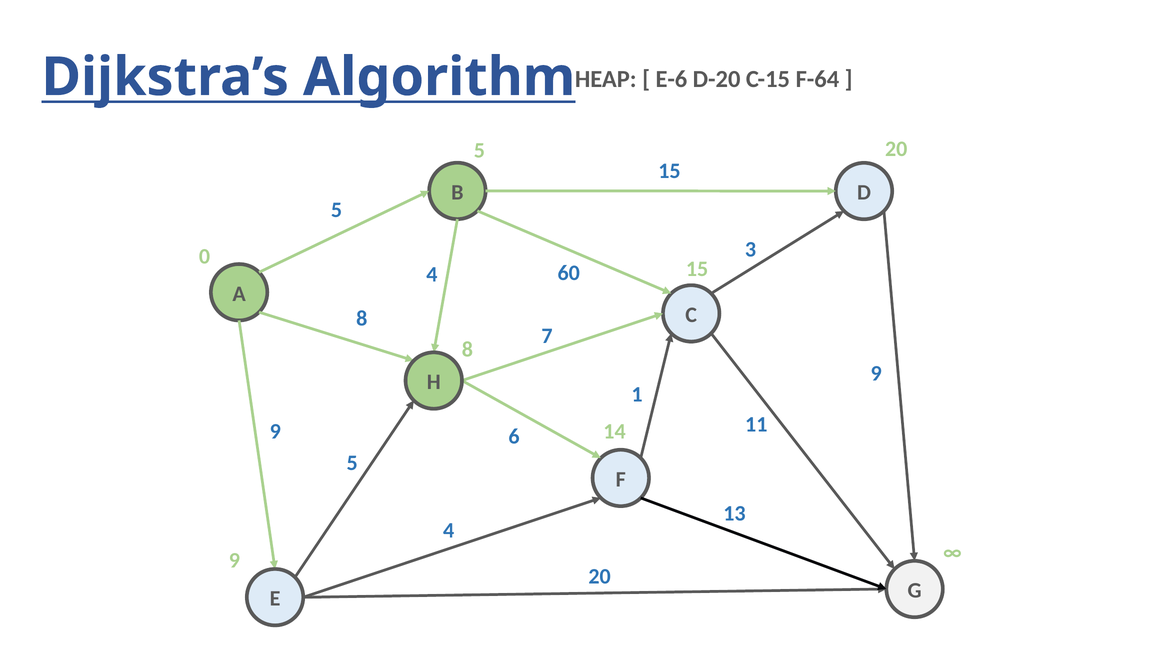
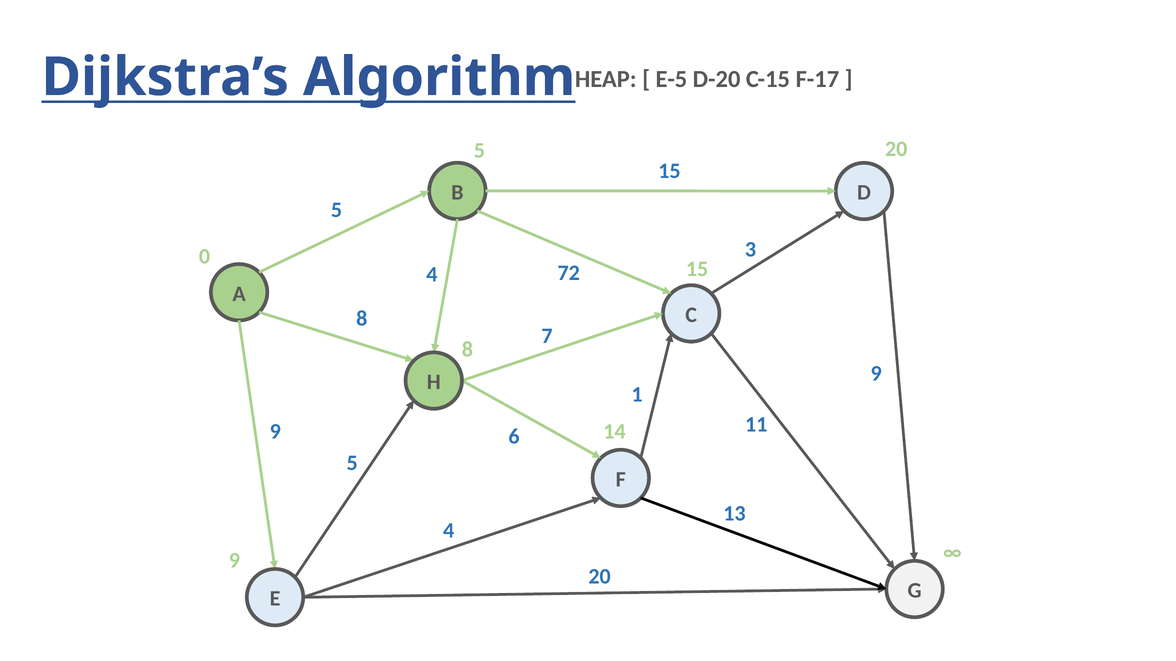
E-6: E-6 -> E-5
F-64: F-64 -> F-17
60: 60 -> 72
